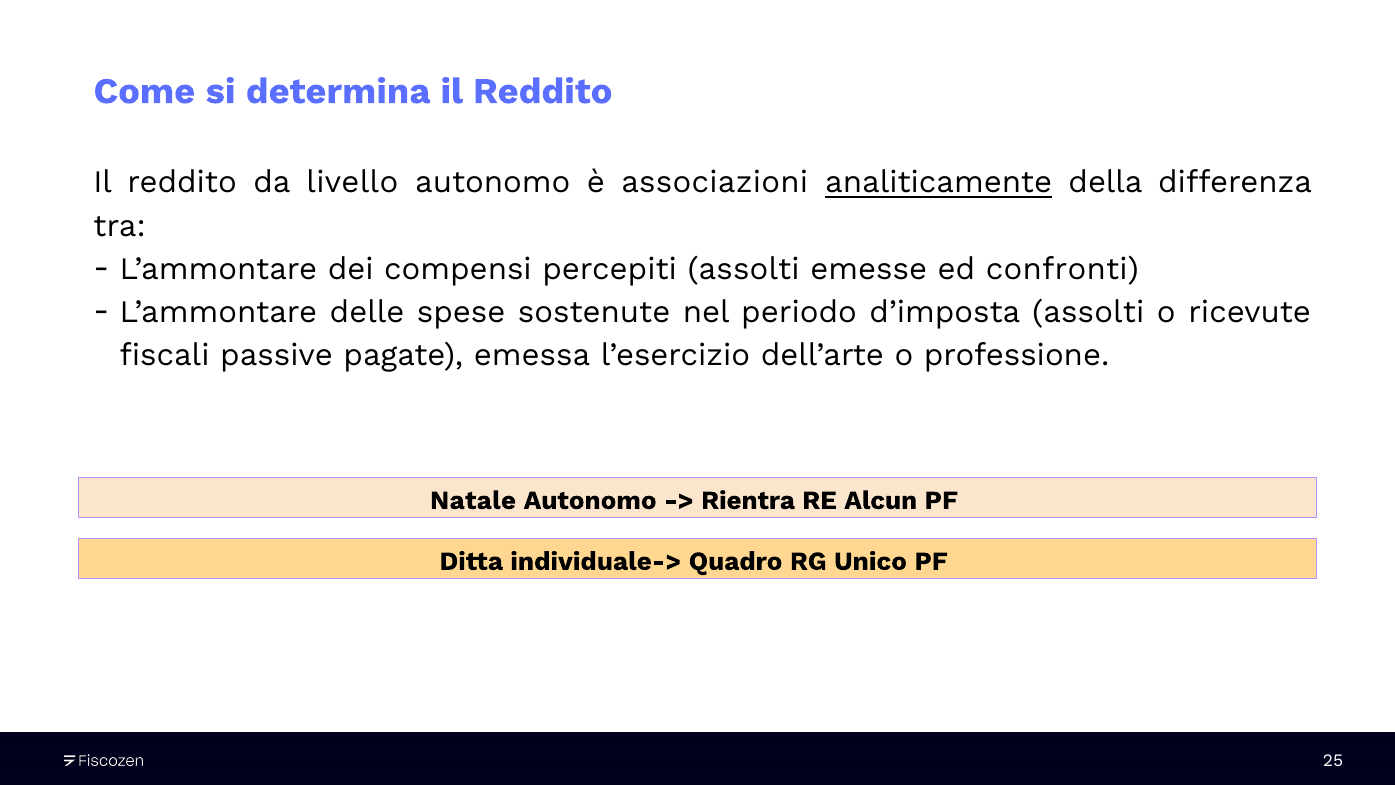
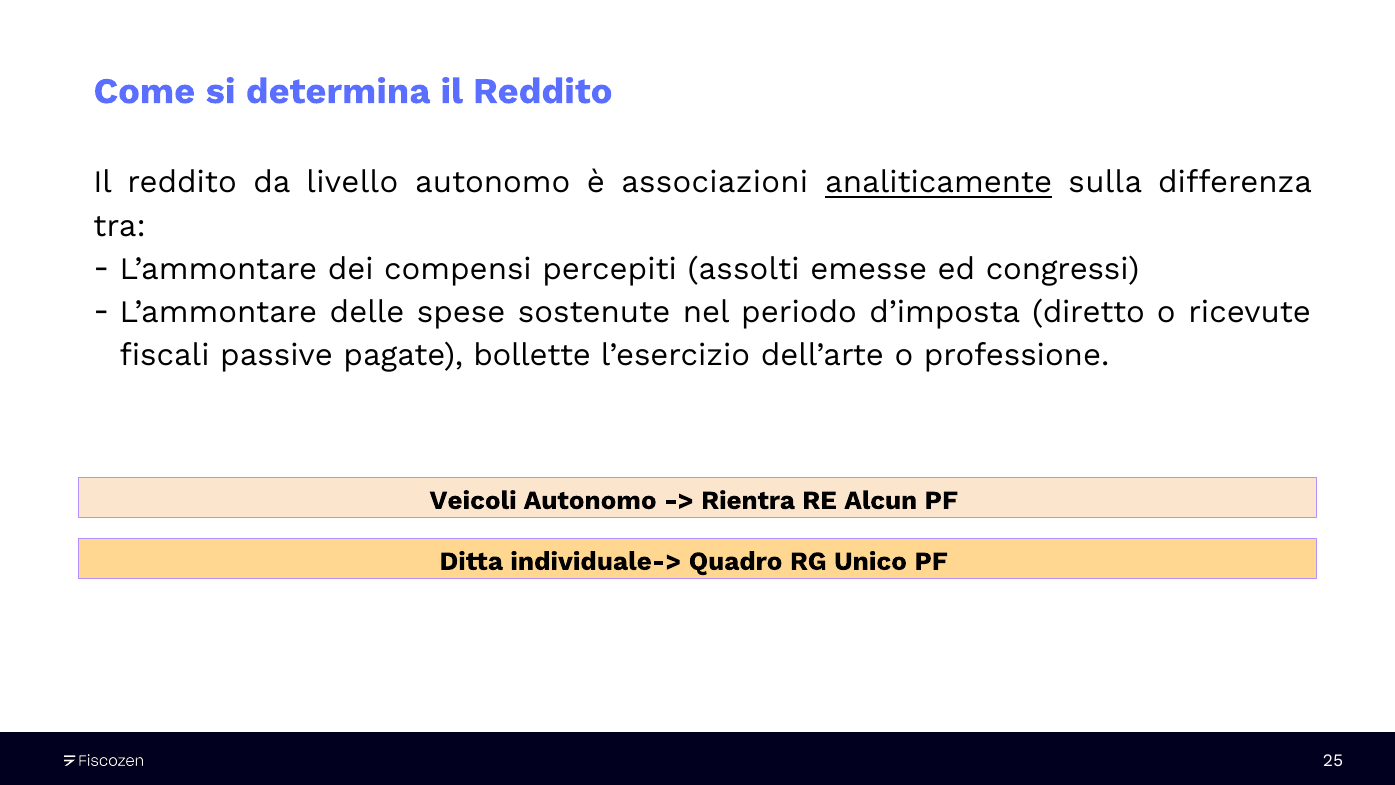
della: della -> sulla
confronti: confronti -> congressi
d’imposta assolti: assolti -> diretto
emessa: emessa -> bollette
Natale: Natale -> Veicoli
